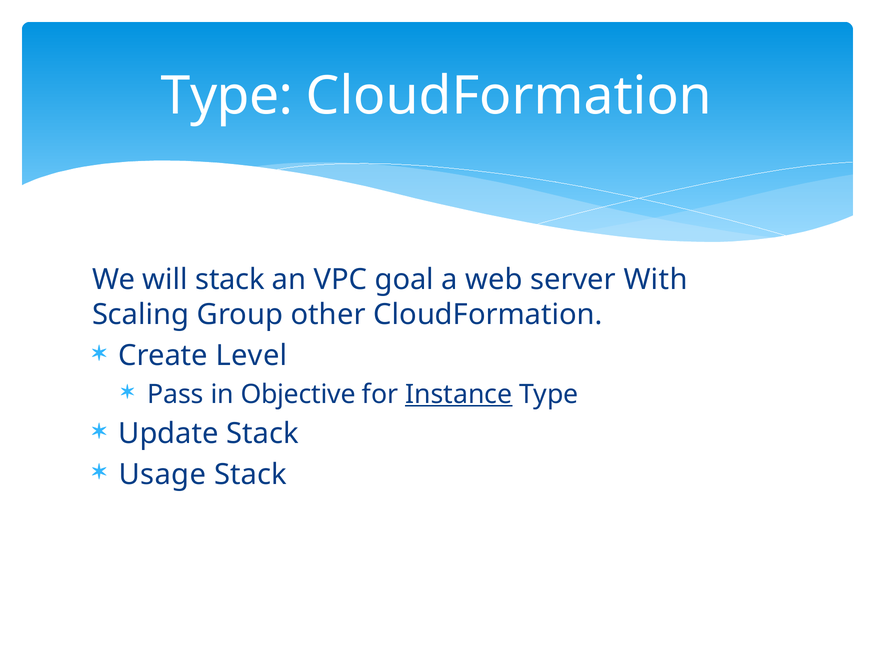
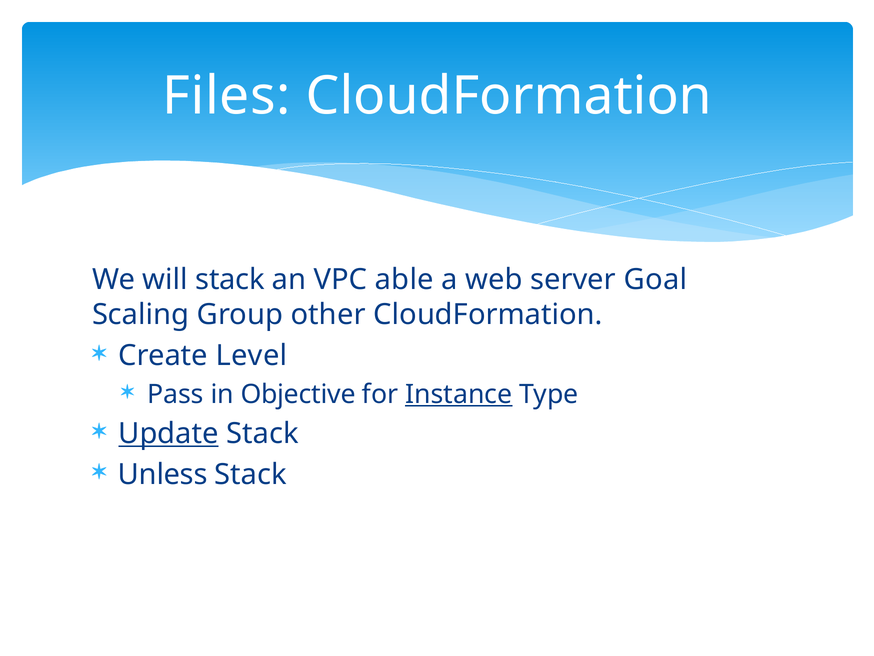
Type at (227, 96): Type -> Files
goal: goal -> able
With: With -> Goal
Update underline: none -> present
Usage: Usage -> Unless
